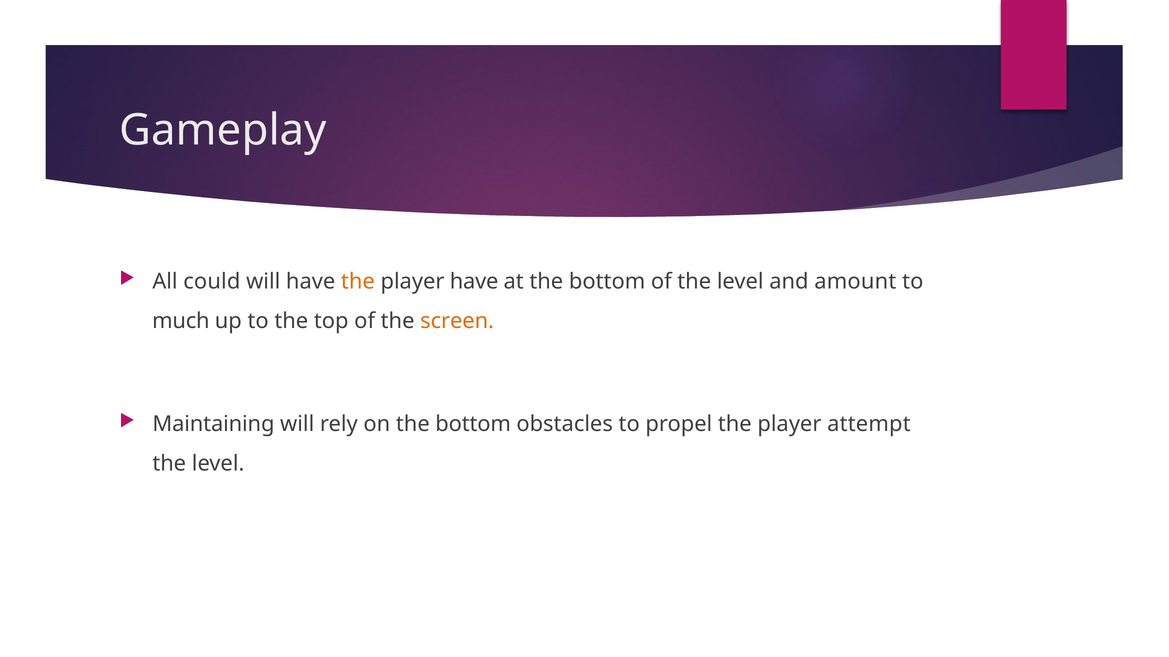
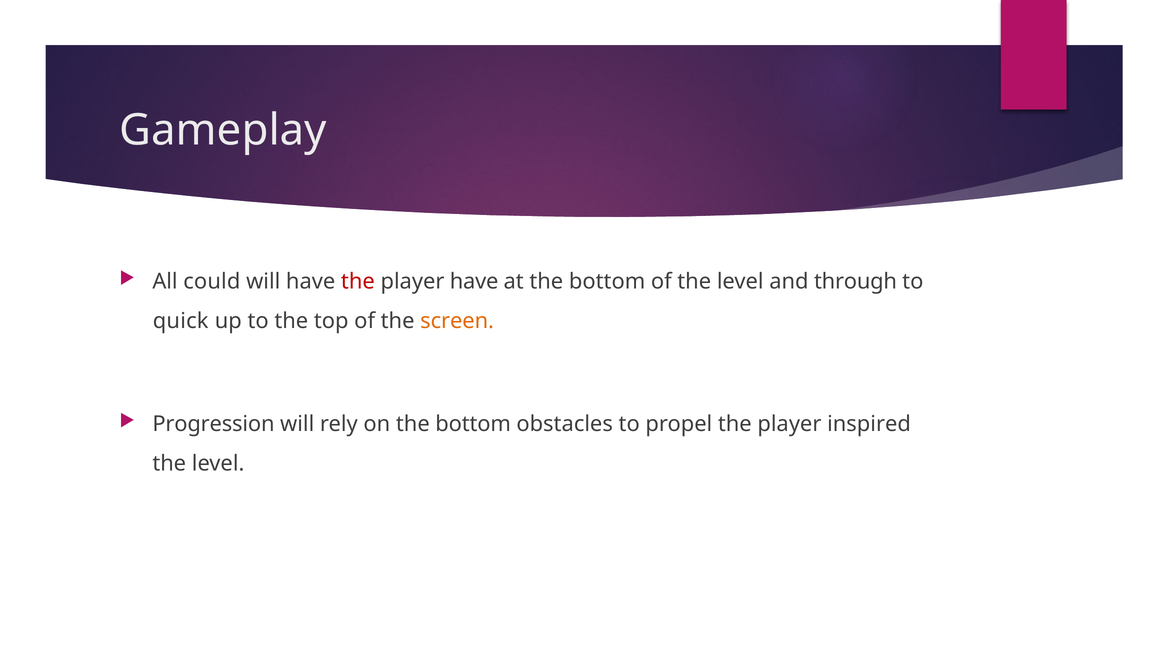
the at (358, 282) colour: orange -> red
amount: amount -> through
much: much -> quick
Maintaining: Maintaining -> Progression
attempt: attempt -> inspired
